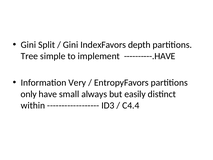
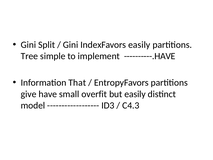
IndexFavors depth: depth -> easily
Very: Very -> That
only: only -> give
always: always -> overfit
within: within -> model
C4.4: C4.4 -> C4.3
